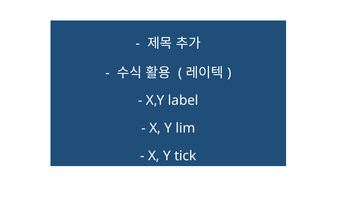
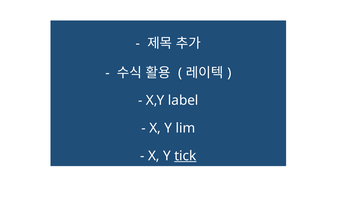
tick underline: none -> present
